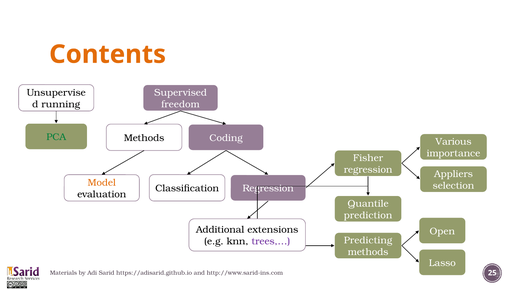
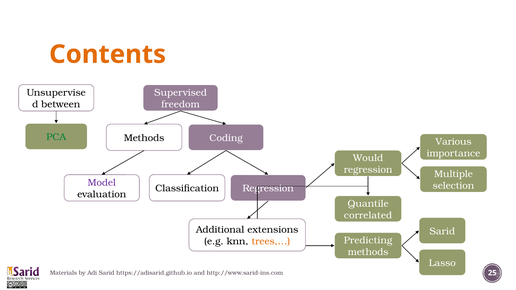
running: running -> between
Fisher: Fisher -> Would
Appliers: Appliers -> Multiple
Model colour: orange -> purple
prediction: prediction -> correlated
Open at (442, 231): Open -> Sarid
trees,… colour: purple -> orange
